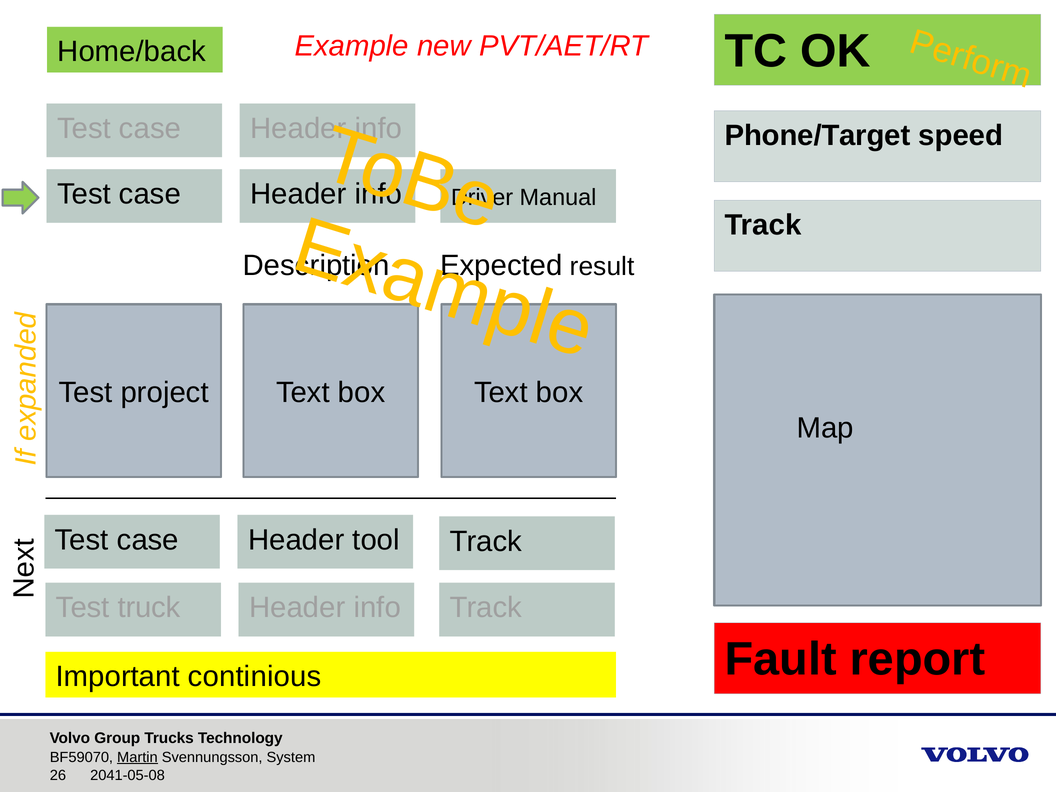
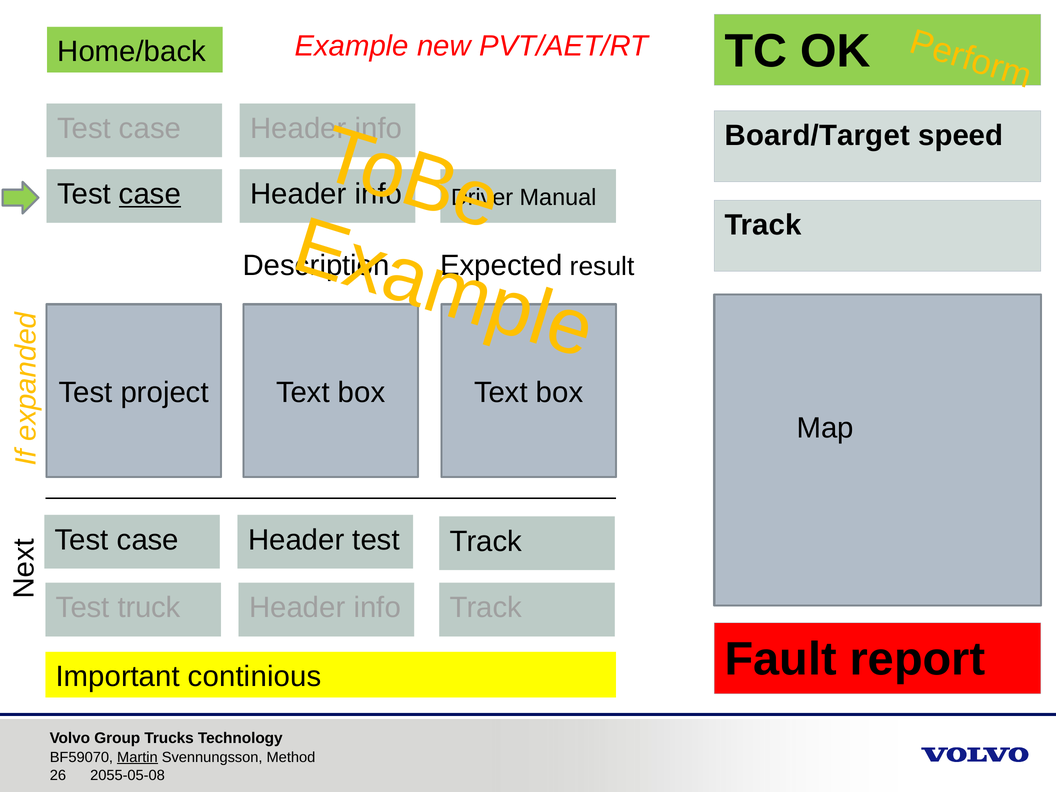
Phone/Target: Phone/Target -> Board/Target
case at (150, 194) underline: none -> present
Header tool: tool -> test
System: System -> Method
2041-05-08: 2041-05-08 -> 2055-05-08
